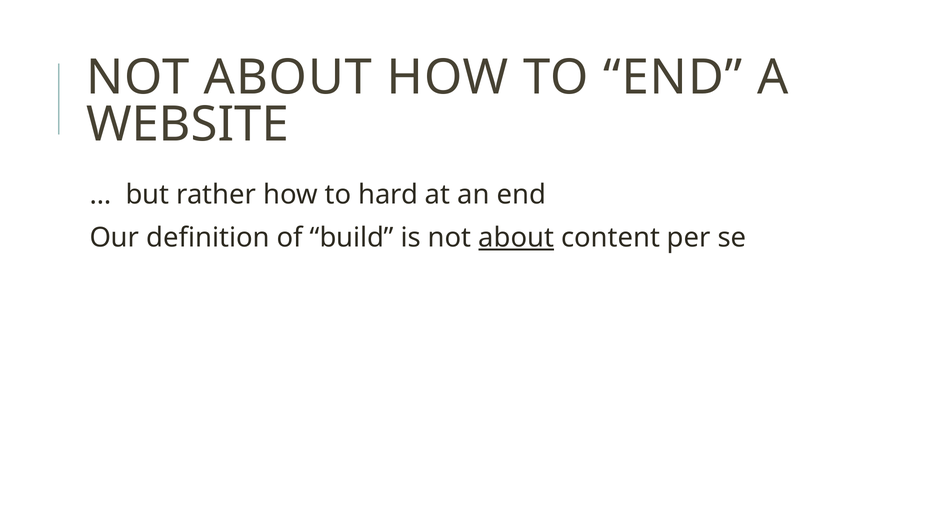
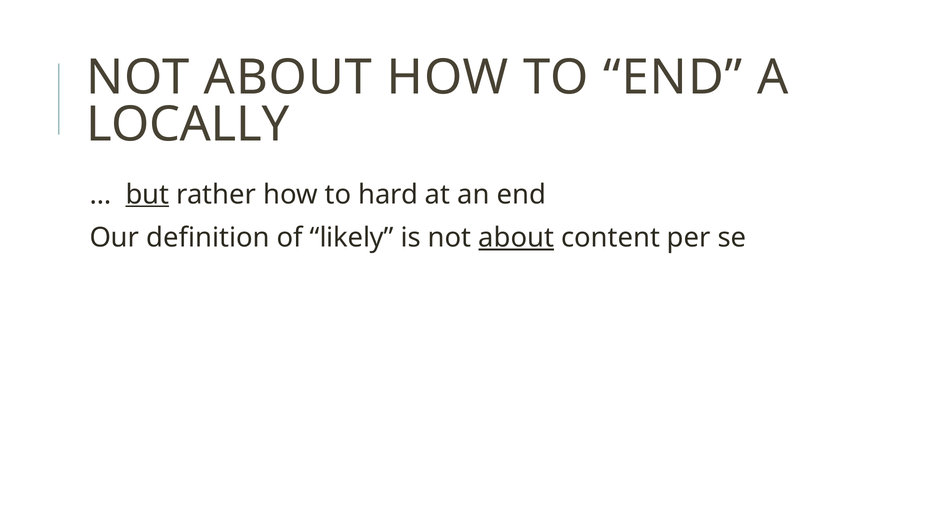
WEBSITE: WEBSITE -> LOCALLY
but underline: none -> present
build: build -> likely
